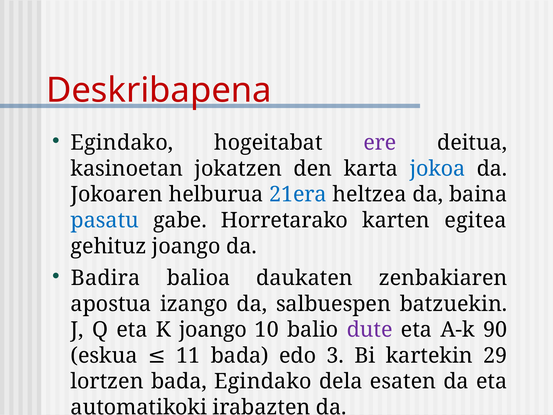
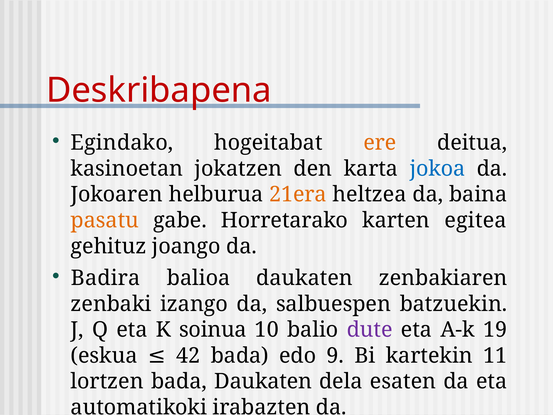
ere colour: purple -> orange
21era colour: blue -> orange
pasatu colour: blue -> orange
apostua: apostua -> zenbaki
K joango: joango -> soinua
90: 90 -> 19
11: 11 -> 42
3: 3 -> 9
29: 29 -> 11
bada Egindako: Egindako -> Daukaten
